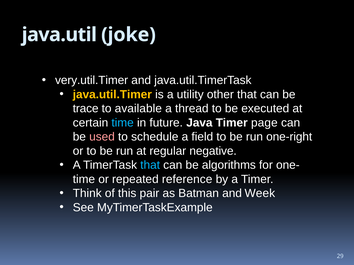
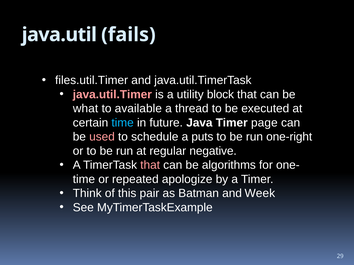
joke: joke -> fails
very.util.Timer: very.util.Timer -> files.util.Timer
java.util.Timer colour: yellow -> pink
other: other -> block
trace: trace -> what
field: field -> puts
that at (150, 165) colour: light blue -> pink
reference: reference -> apologize
